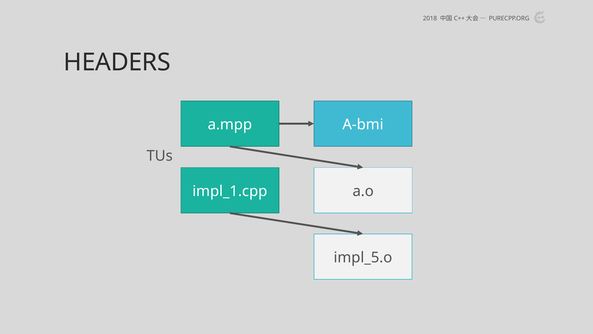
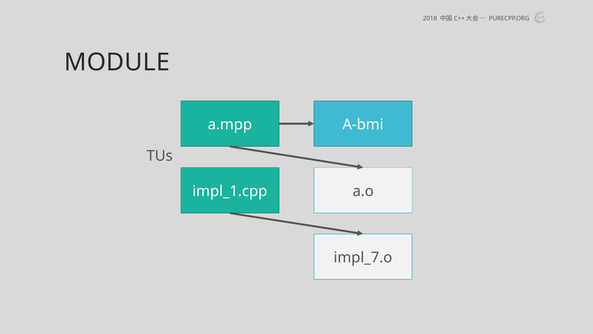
HEADERS: HEADERS -> MODULE
impl_5.o: impl_5.o -> impl_7.o
